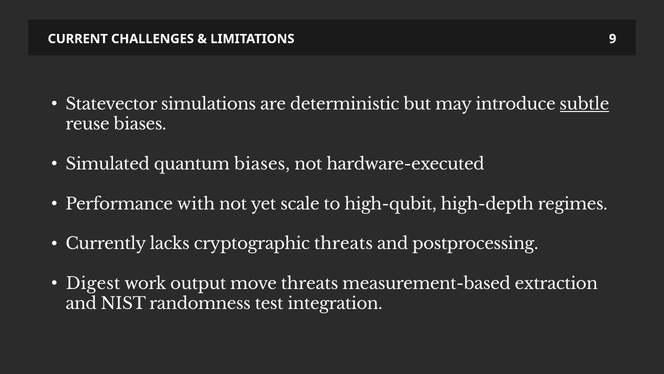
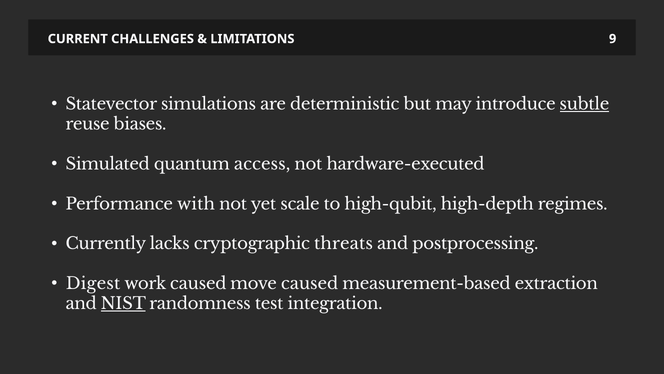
quantum biases: biases -> access
work output: output -> caused
move threats: threats -> caused
NIST underline: none -> present
